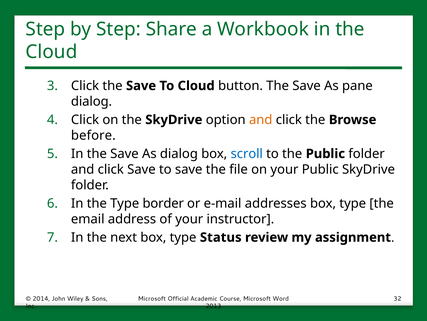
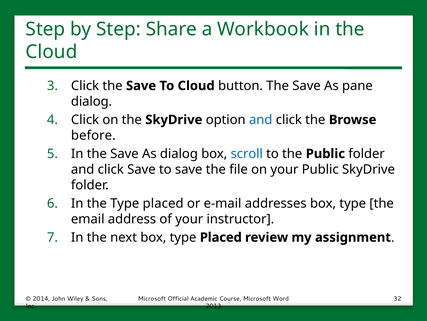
and at (261, 120) colour: orange -> blue
the Type border: border -> placed
box type Status: Status -> Placed
